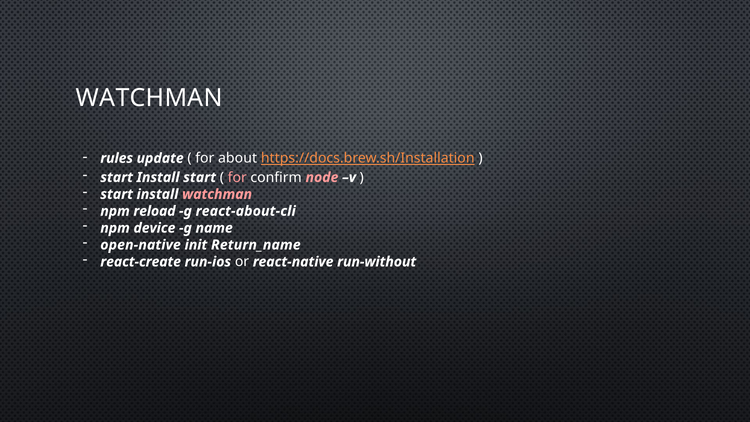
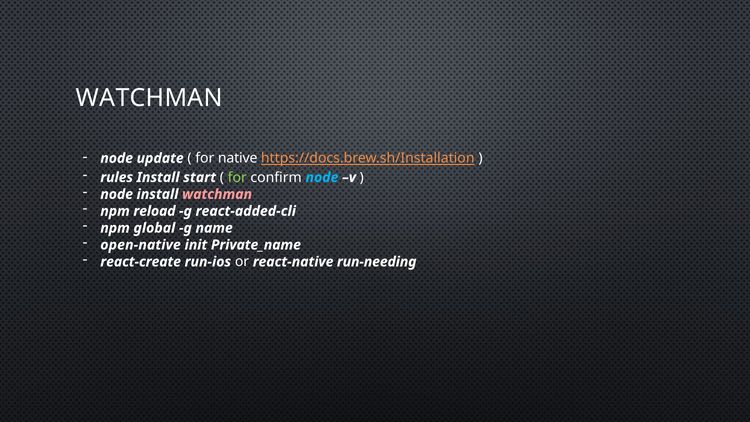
rules at (117, 158): rules -> node
about: about -> native
start at (117, 177): start -> rules
for at (237, 177) colour: pink -> light green
node at (322, 177) colour: pink -> light blue
start at (117, 194): start -> node
react-about-cli: react-about-cli -> react-added-cli
device: device -> global
Return_name: Return_name -> Private_name
run-without: run-without -> run-needing
